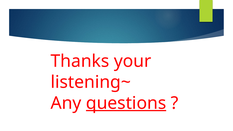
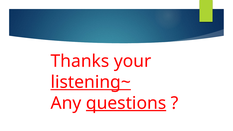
listening~ underline: none -> present
